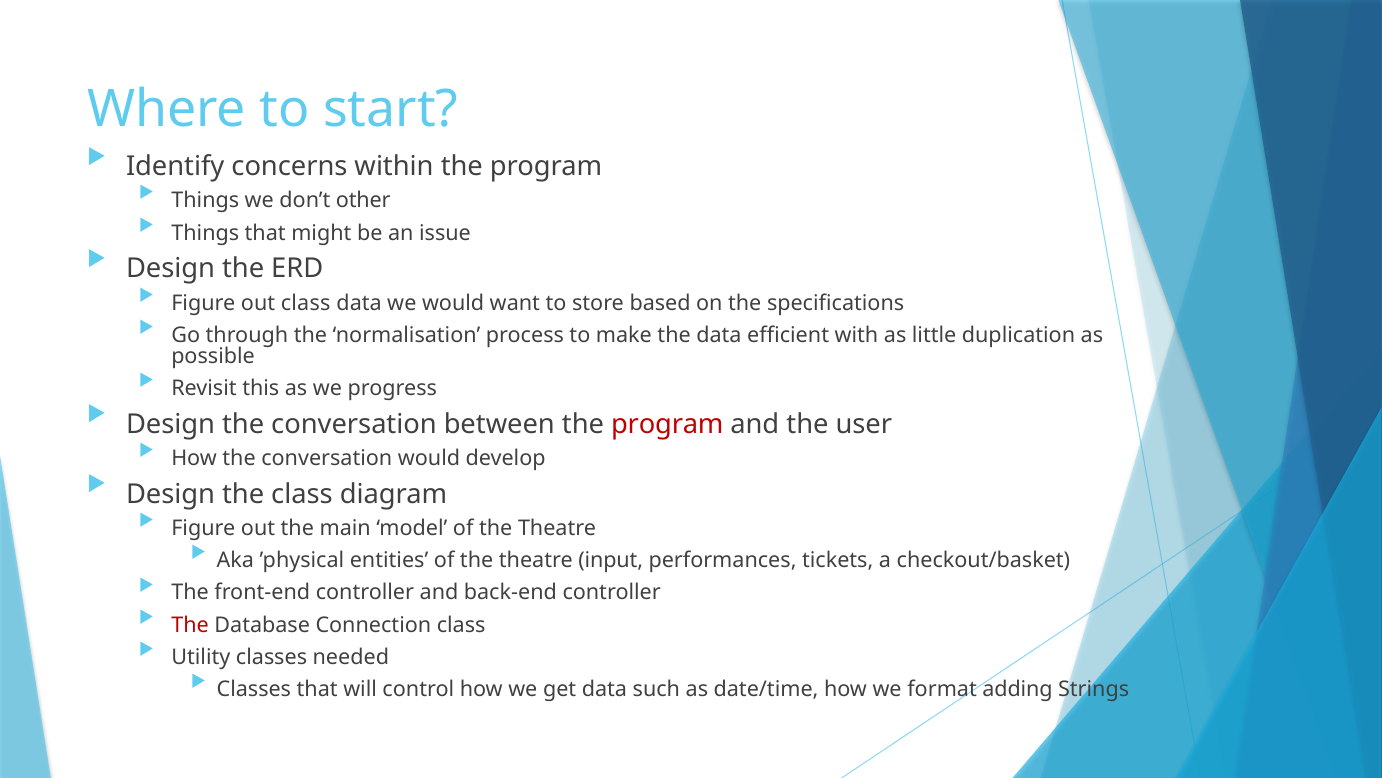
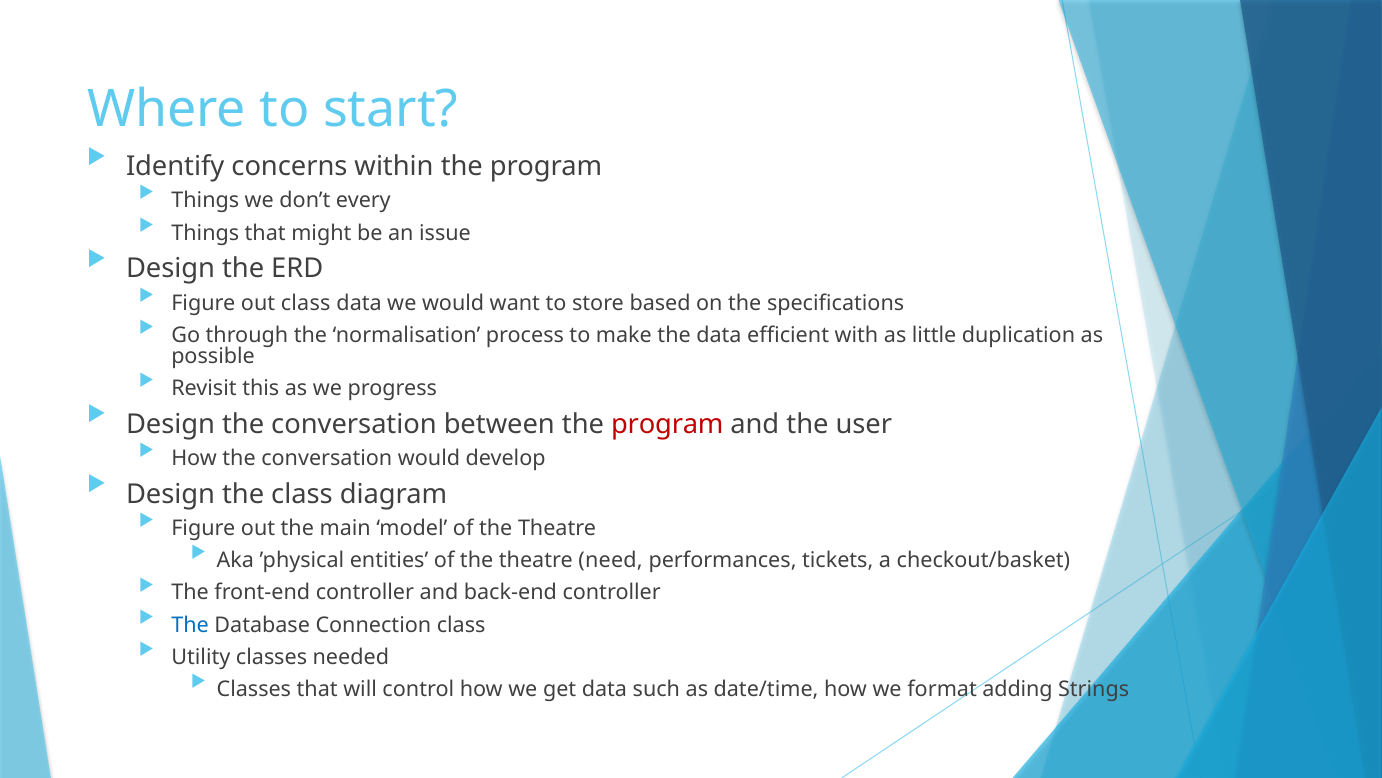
other: other -> every
input: input -> need
The at (190, 625) colour: red -> blue
